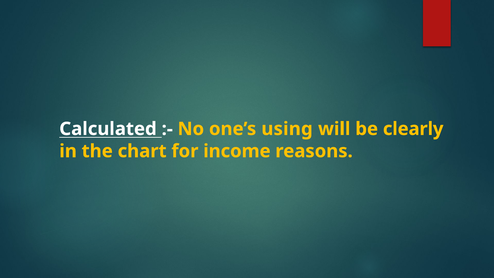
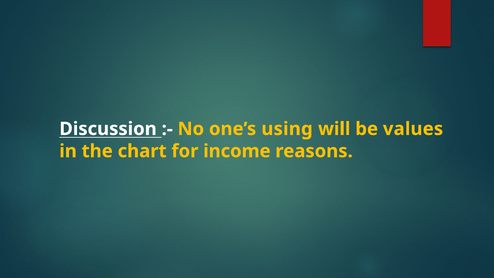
Calculated: Calculated -> Discussion
clearly: clearly -> values
